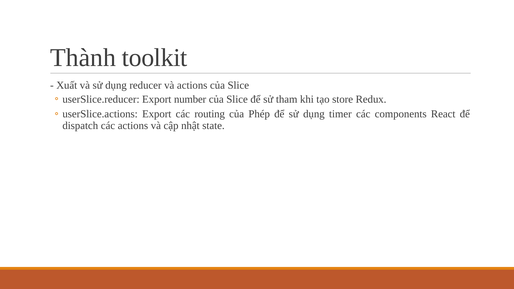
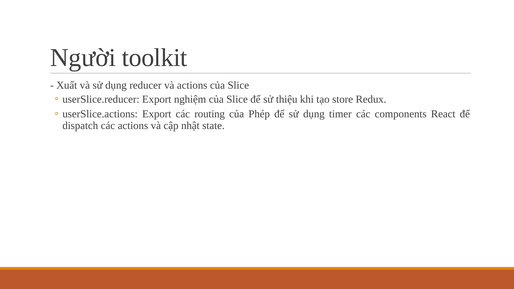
Thành: Thành -> Người
number: number -> nghiệm
tham: tham -> thiệu
